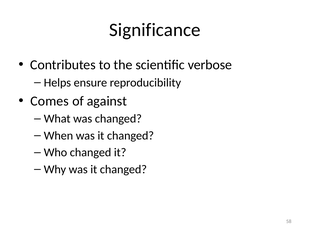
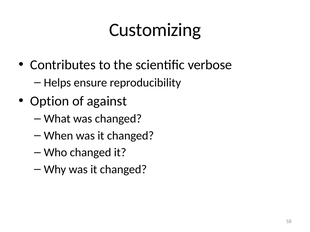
Significance: Significance -> Customizing
Comes: Comes -> Option
